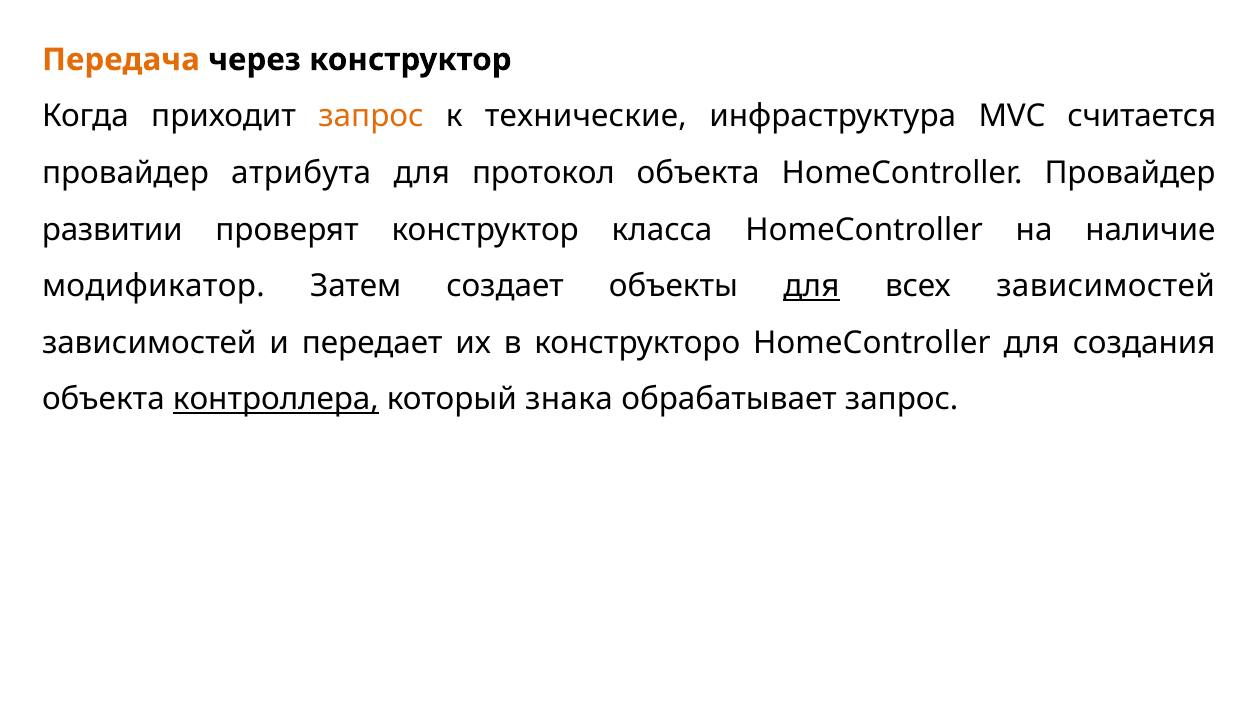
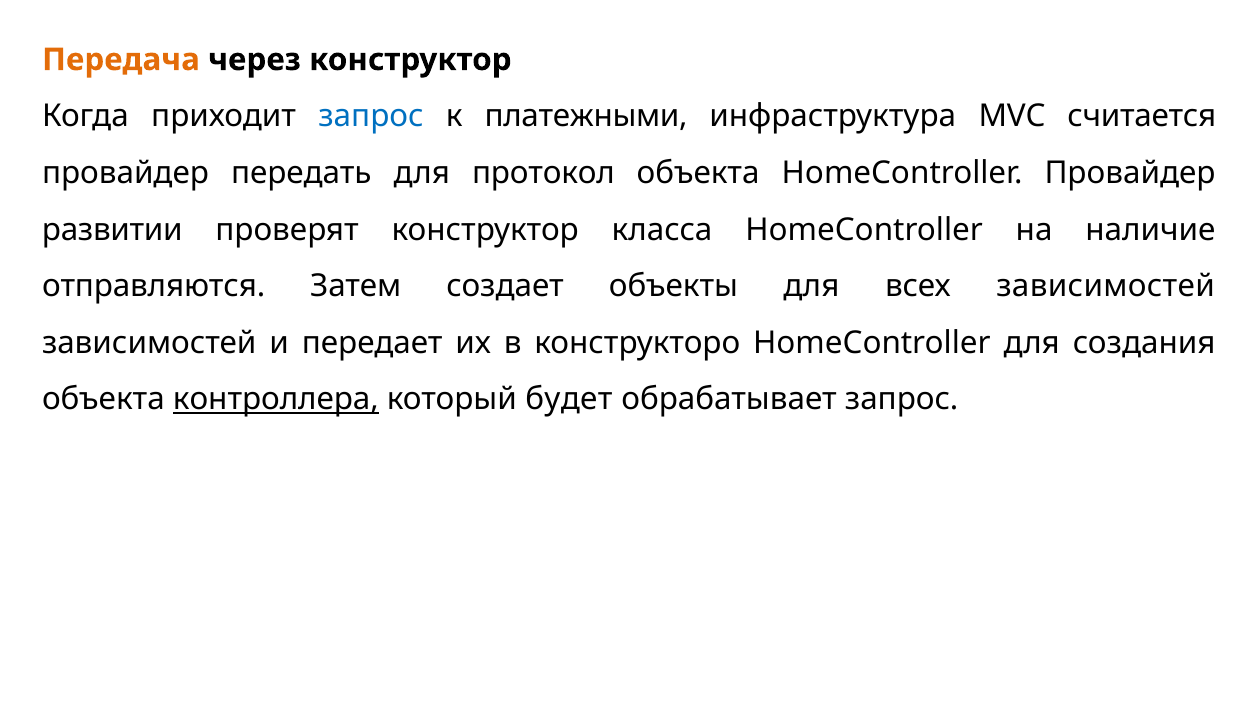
запрос at (371, 116) colour: orange -> blue
технические: технические -> платежными
атрибута: атрибута -> передать
модификатор: модификатор -> отправляются
для at (811, 286) underline: present -> none
знака: знака -> будет
